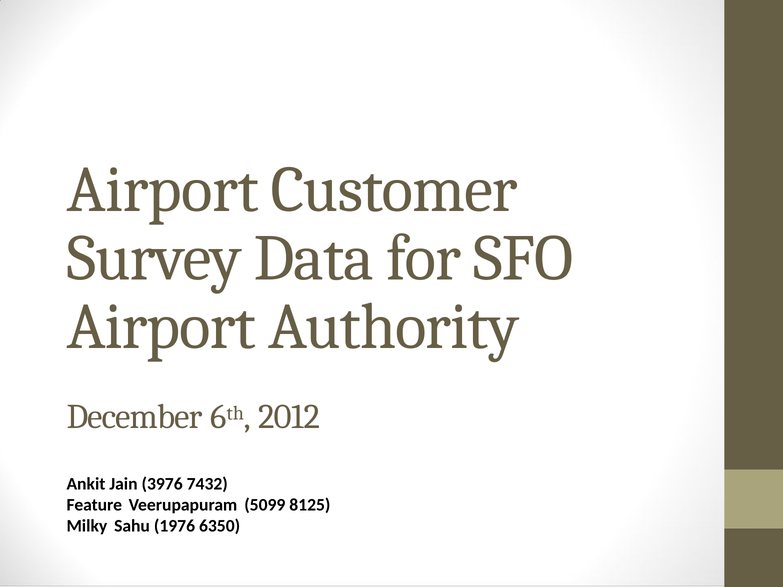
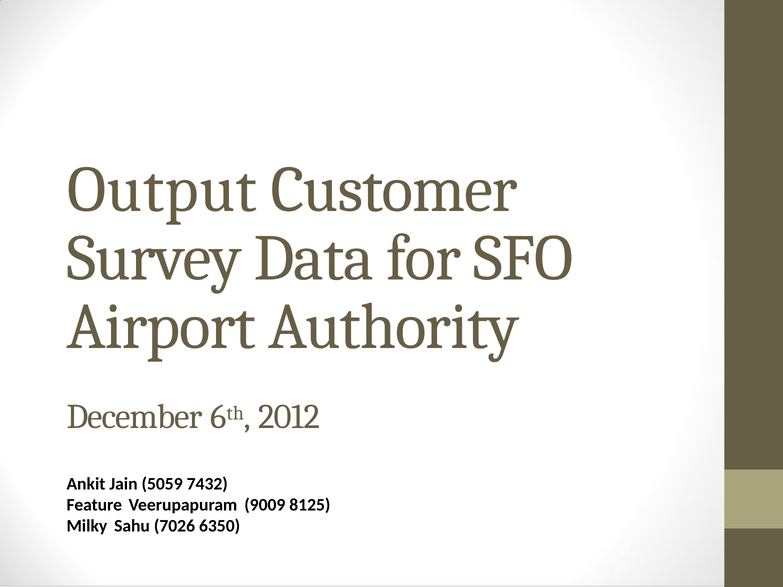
Airport at (163, 190): Airport -> Output
3976: 3976 -> 5059
5099: 5099 -> 9009
1976: 1976 -> 7026
